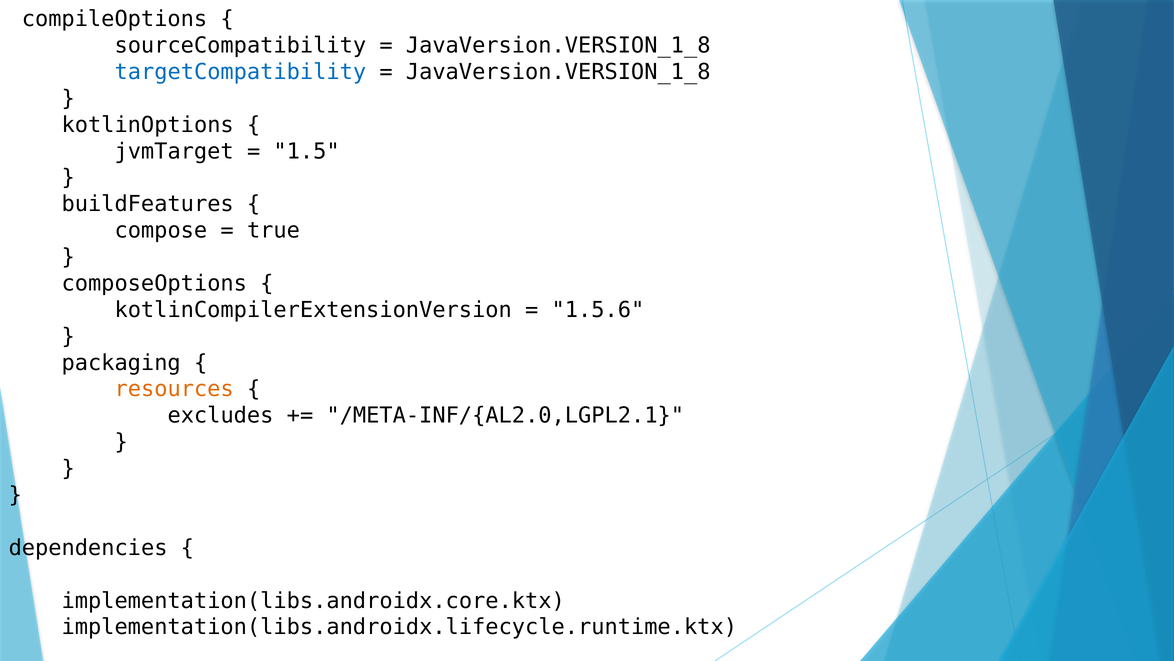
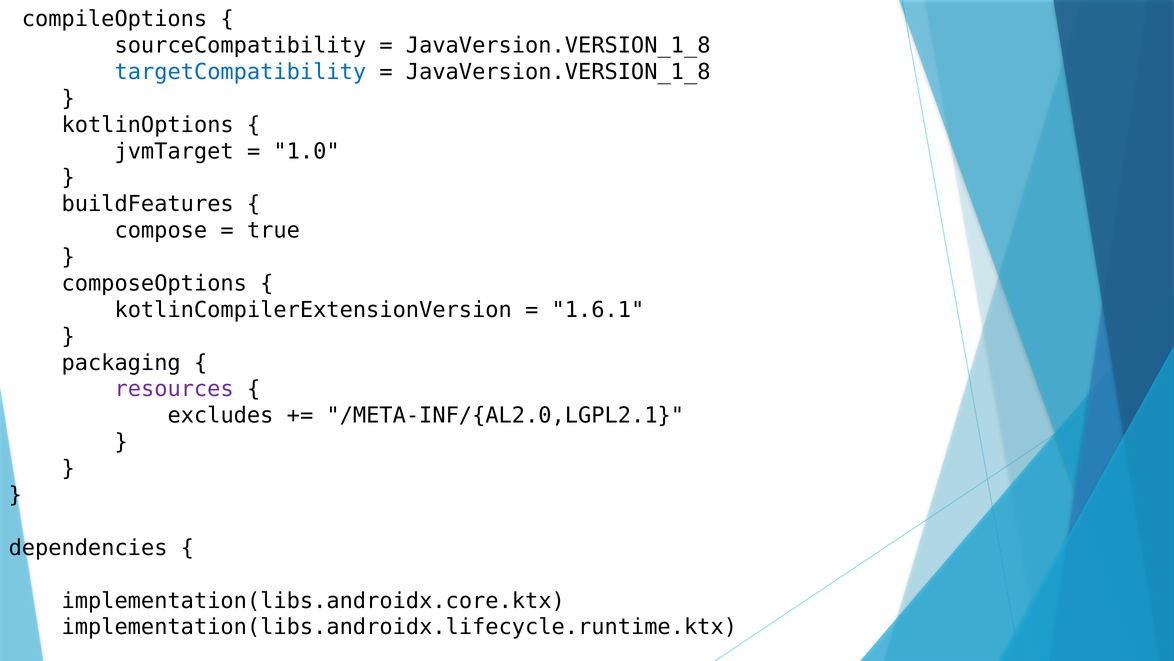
1.5: 1.5 -> 1.0
1.5.6: 1.5.6 -> 1.6.1
resources colour: orange -> purple
